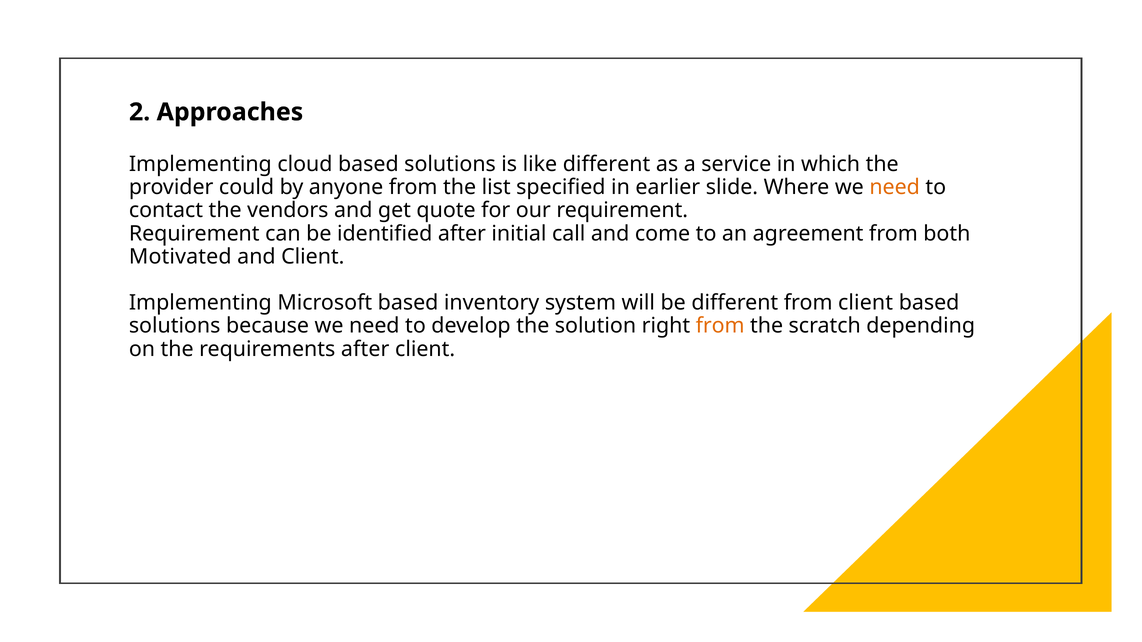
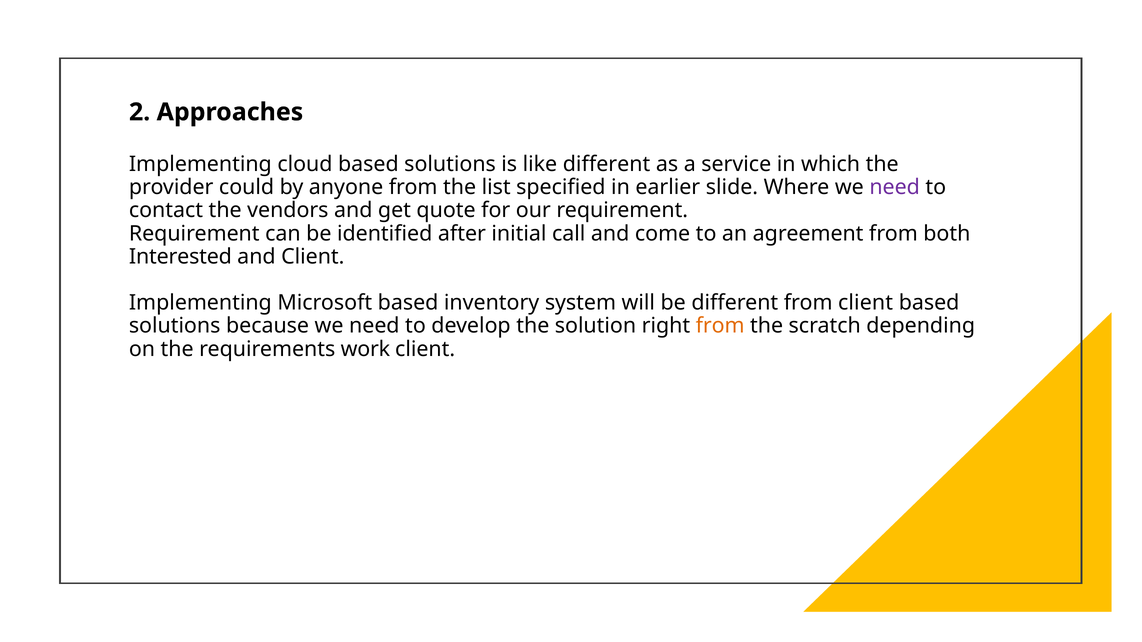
need at (895, 187) colour: orange -> purple
Motivated: Motivated -> Interested
requirements after: after -> work
